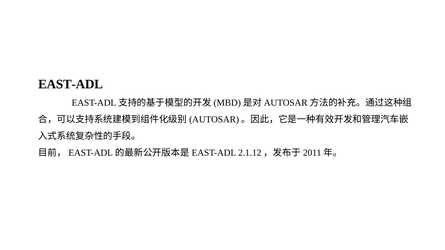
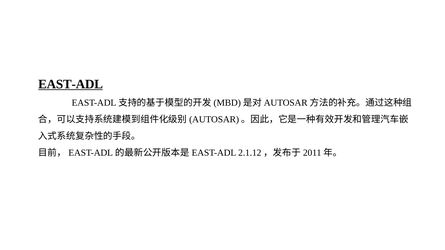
EAST-ADL underline: none -> present
